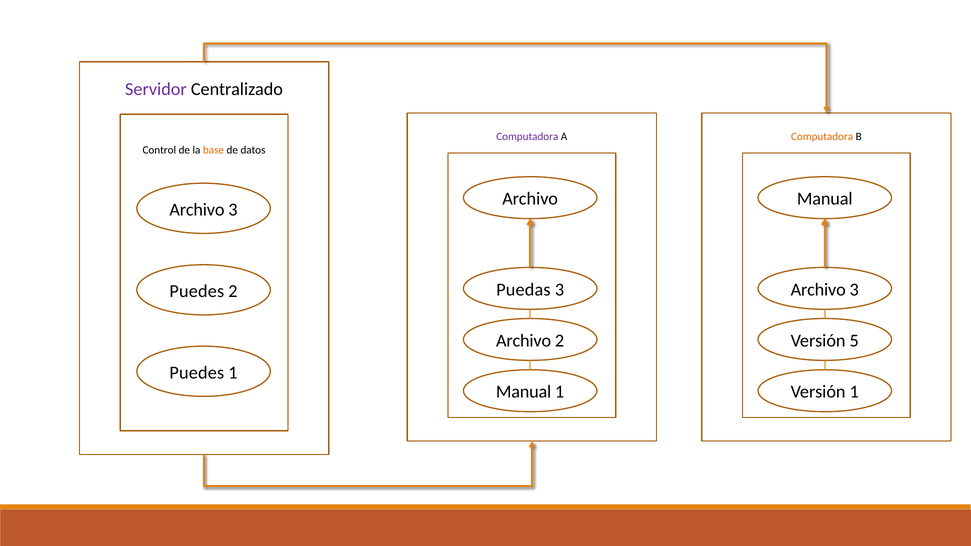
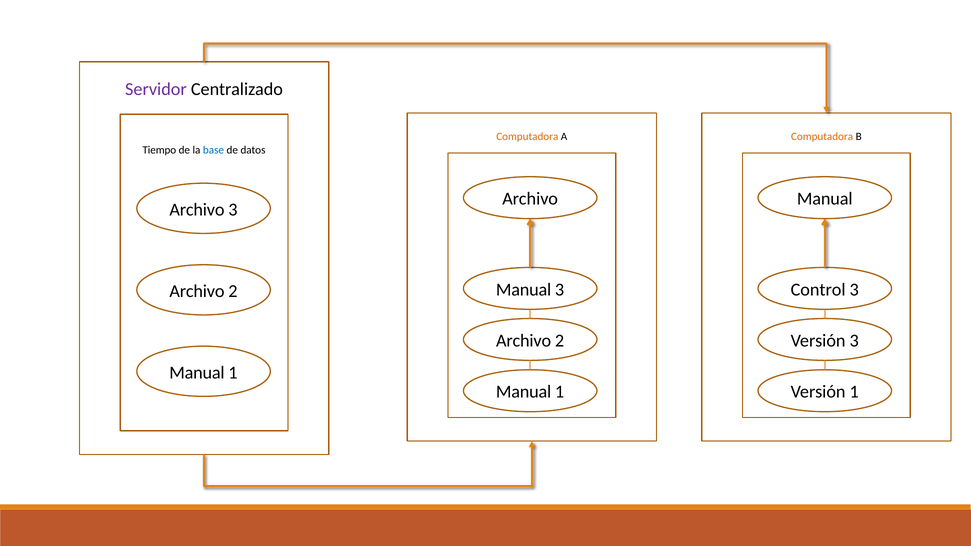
Computadora at (527, 137) colour: purple -> orange
Control: Control -> Tiempo
base colour: orange -> blue
Puedas at (523, 290): Puedas -> Manual
Archivo at (818, 290): Archivo -> Control
Puedes at (197, 291): Puedes -> Archivo
Versión 5: 5 -> 3
Puedes at (197, 373): Puedes -> Manual
